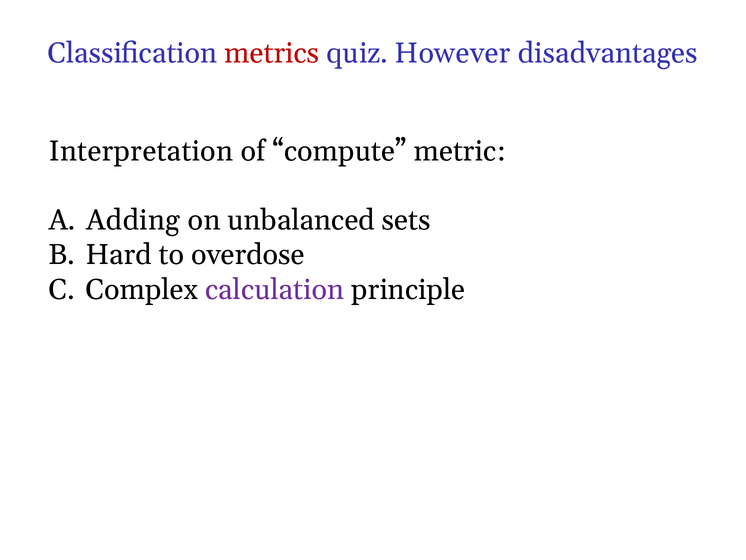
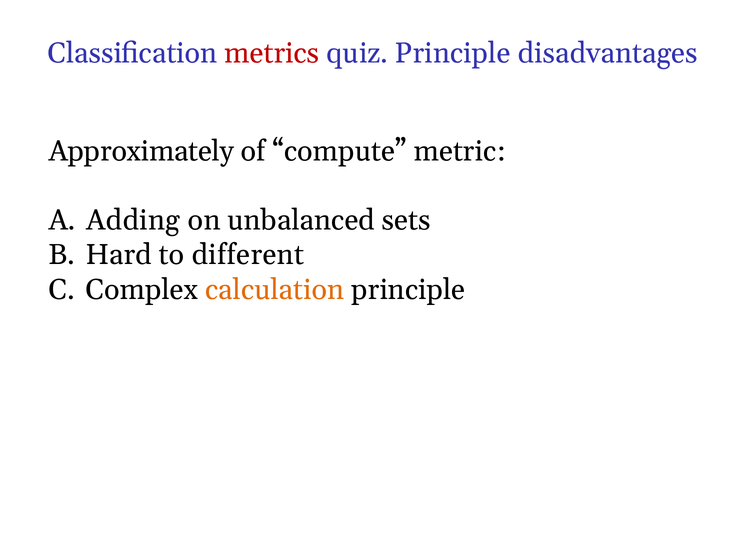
quiz However: However -> Principle
Interpretation: Interpretation -> Approximately
overdose: overdose -> different
calculation colour: purple -> orange
